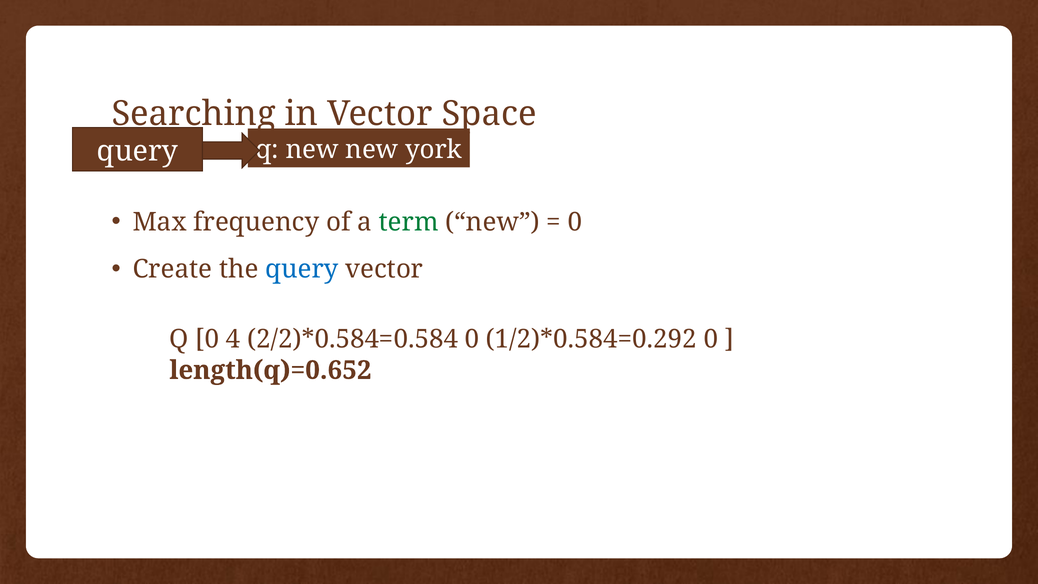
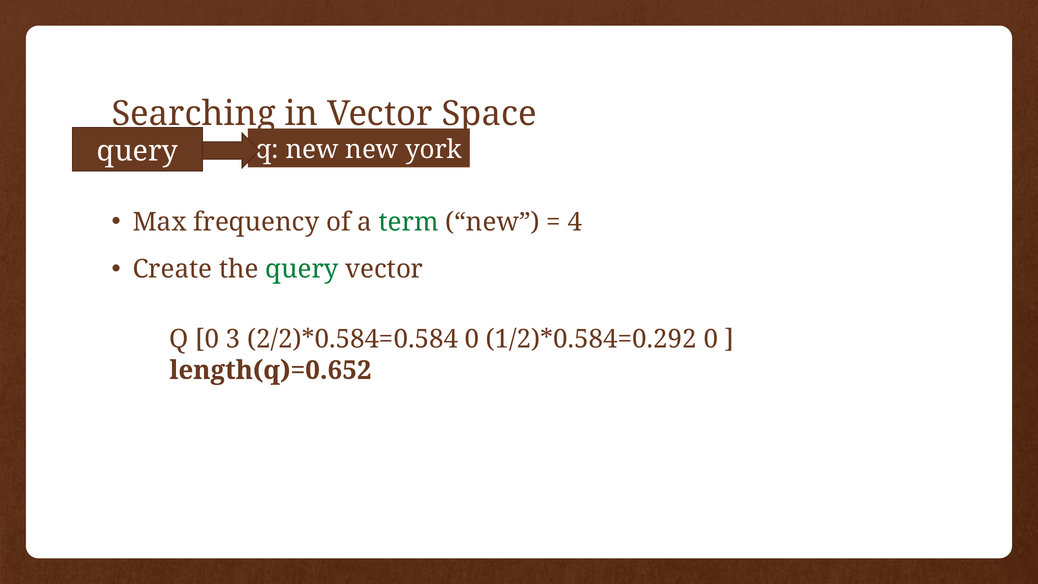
0 at (575, 222): 0 -> 4
query at (302, 269) colour: blue -> green
4: 4 -> 3
